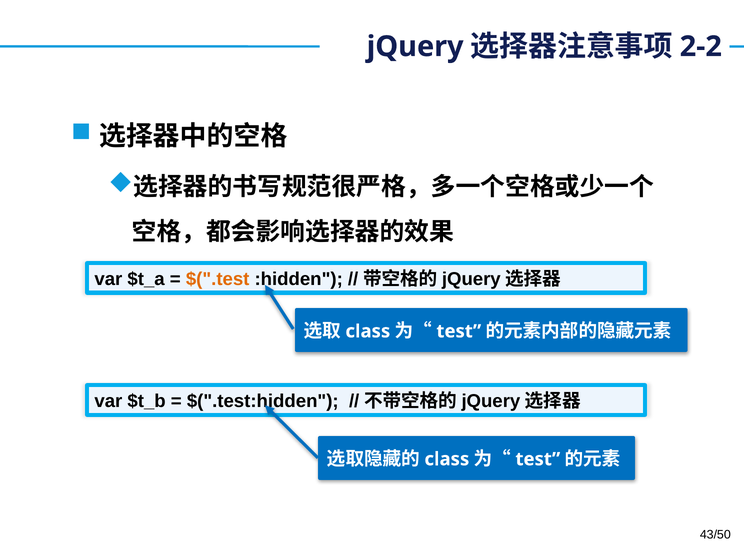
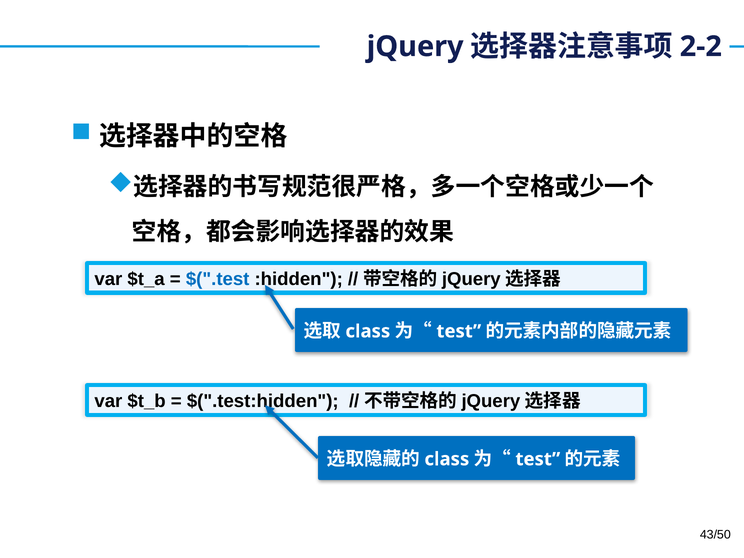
$(".test colour: orange -> blue
